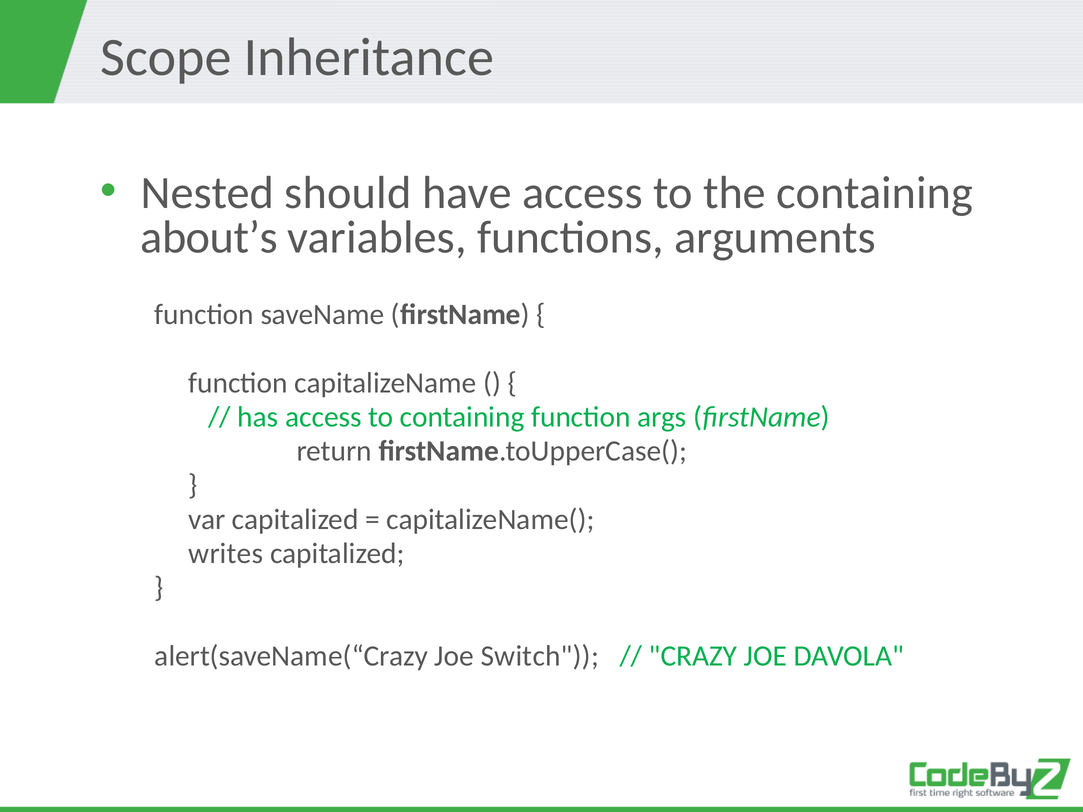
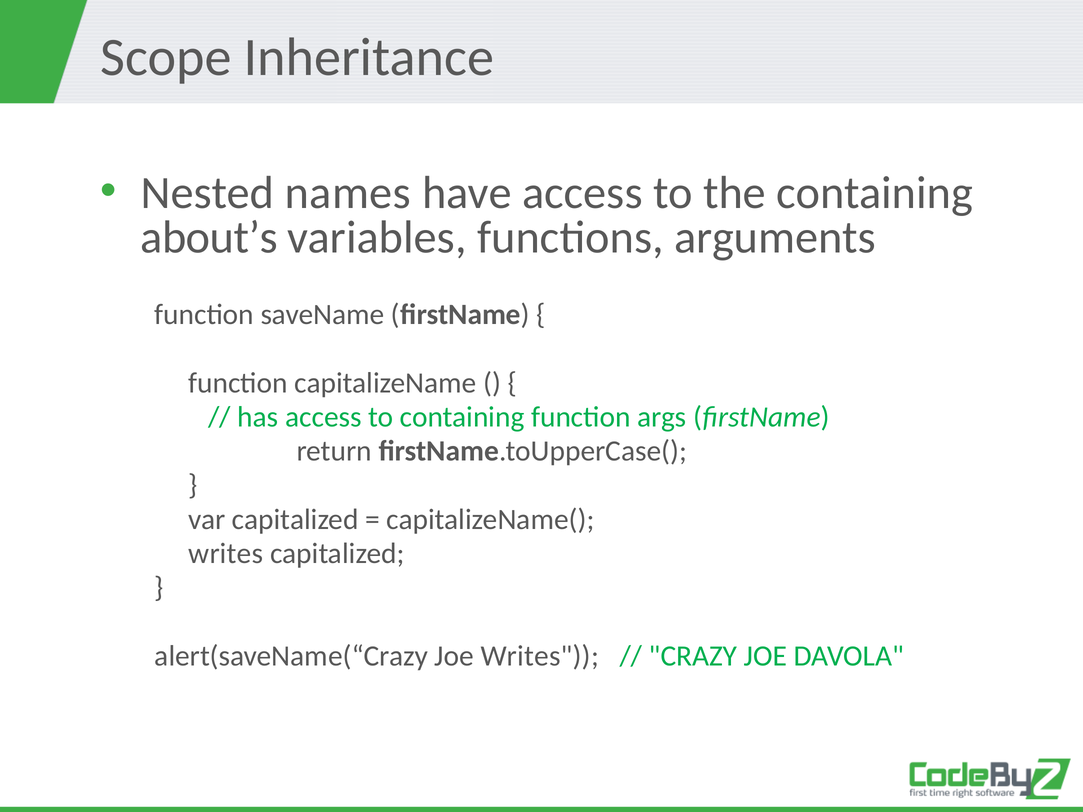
should: should -> names
Joe Switch: Switch -> Writes
